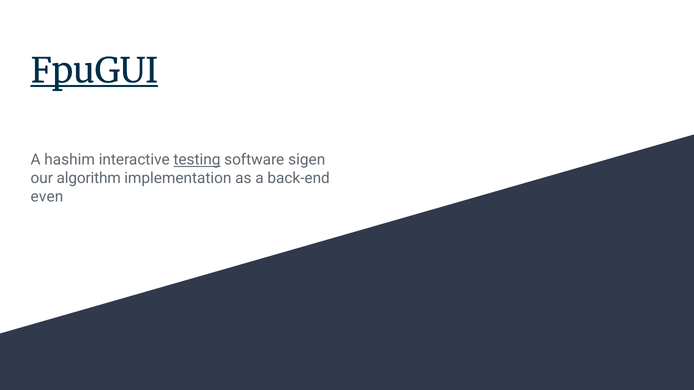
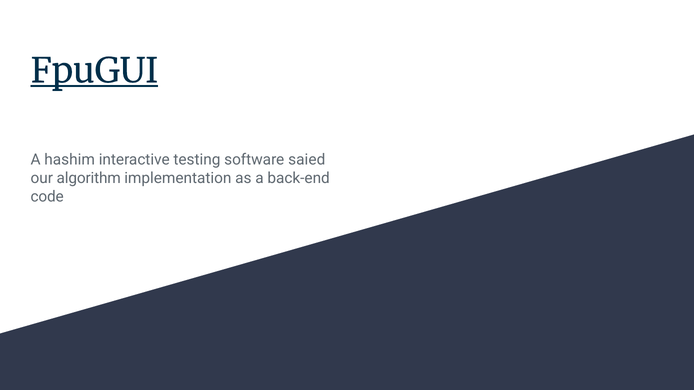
testing underline: present -> none
sigen: sigen -> saied
even: even -> code
